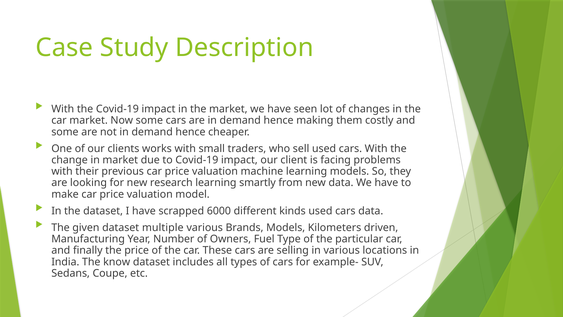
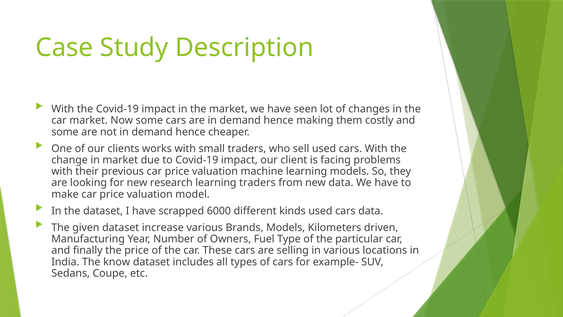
learning smartly: smartly -> traders
multiple: multiple -> increase
